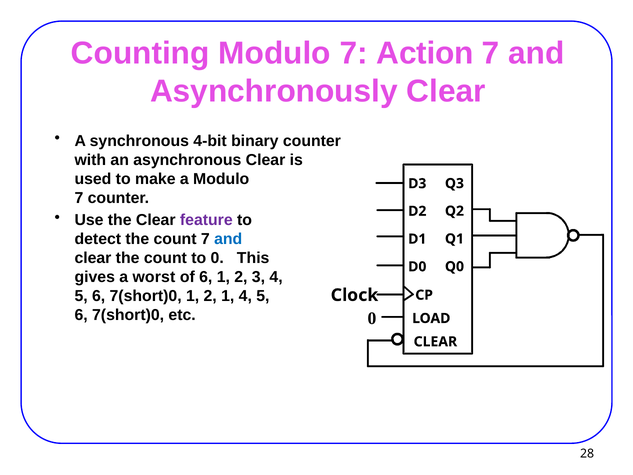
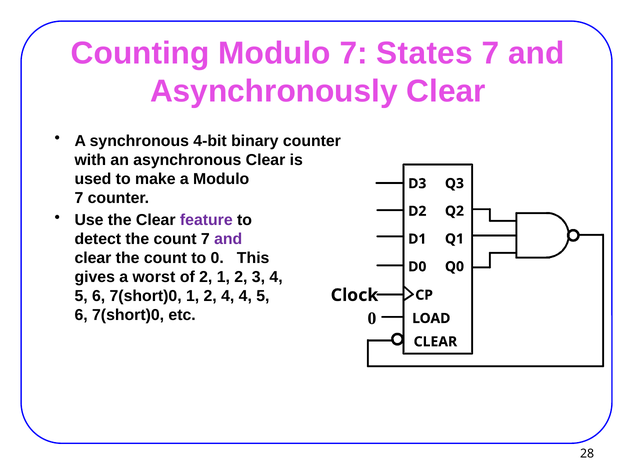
Action: Action -> States
and at (228, 239) colour: blue -> purple
of 6: 6 -> 2
2 1: 1 -> 4
